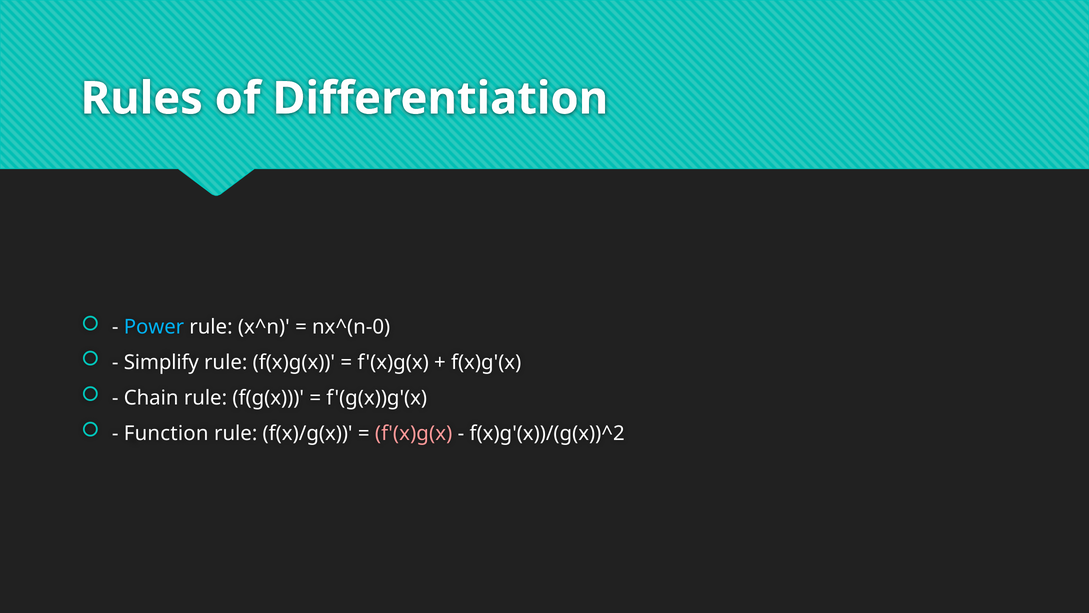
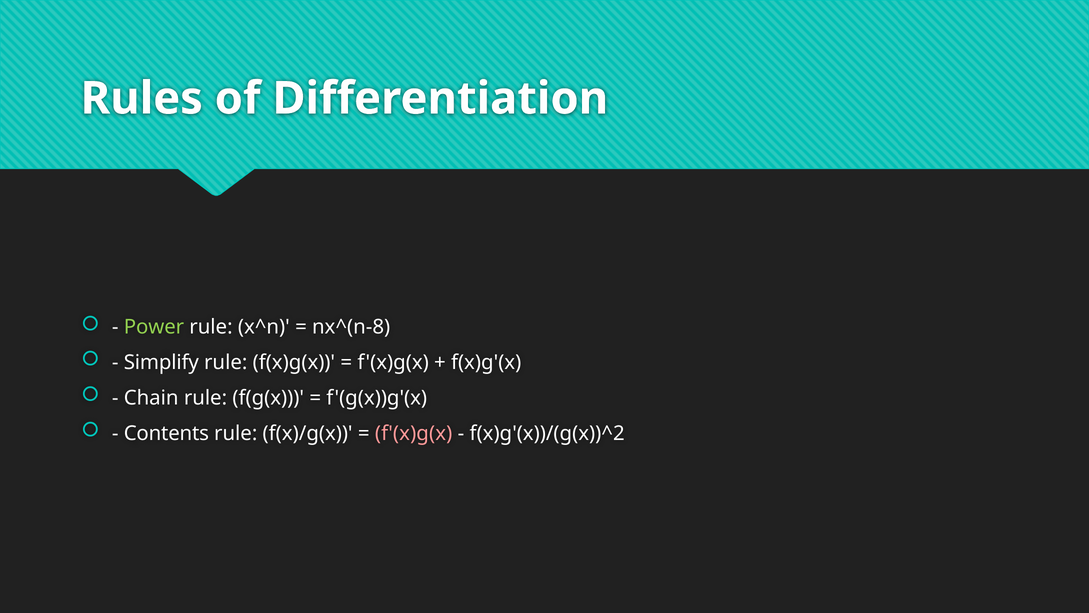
Power colour: light blue -> light green
nx^(n-0: nx^(n-0 -> nx^(n-8
Function: Function -> Contents
